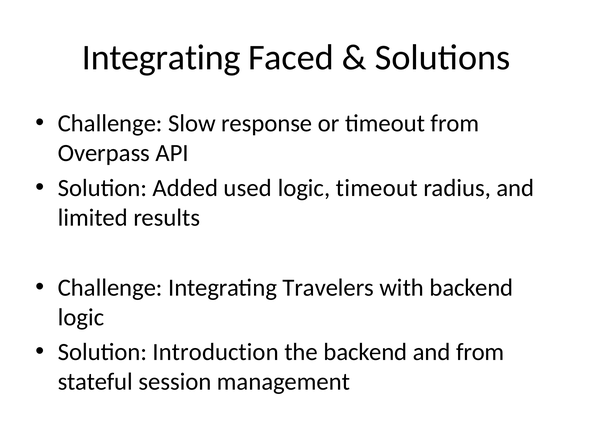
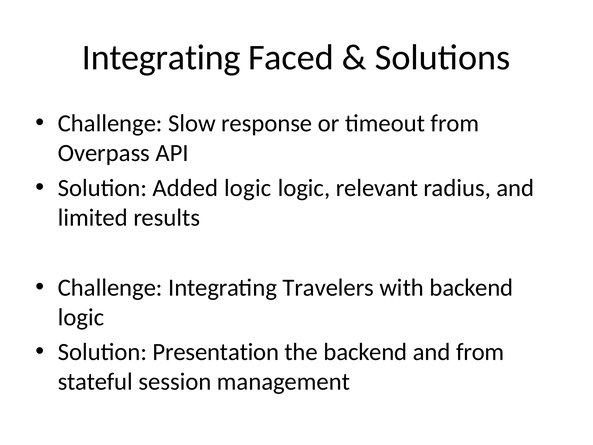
Added used: used -> logic
logic timeout: timeout -> relevant
Introduction: Introduction -> Presentation
